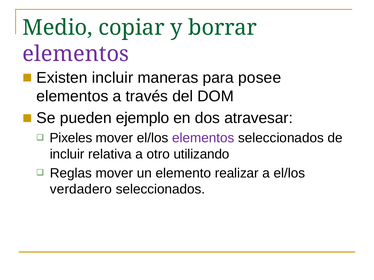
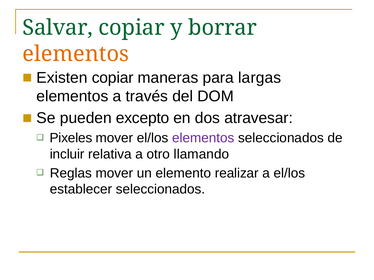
Medio: Medio -> Salvar
elementos at (76, 54) colour: purple -> orange
Existen incluir: incluir -> copiar
posee: posee -> largas
ejemplo: ejemplo -> excepto
utilizando: utilizando -> llamando
verdadero: verdadero -> establecer
